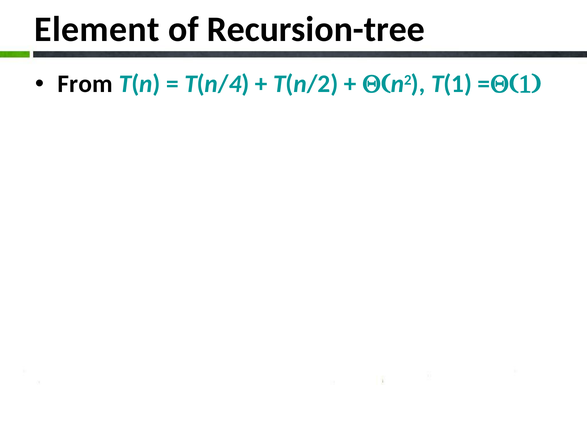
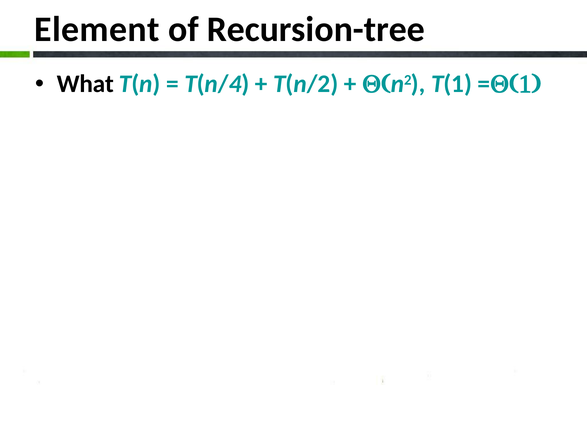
From: From -> What
